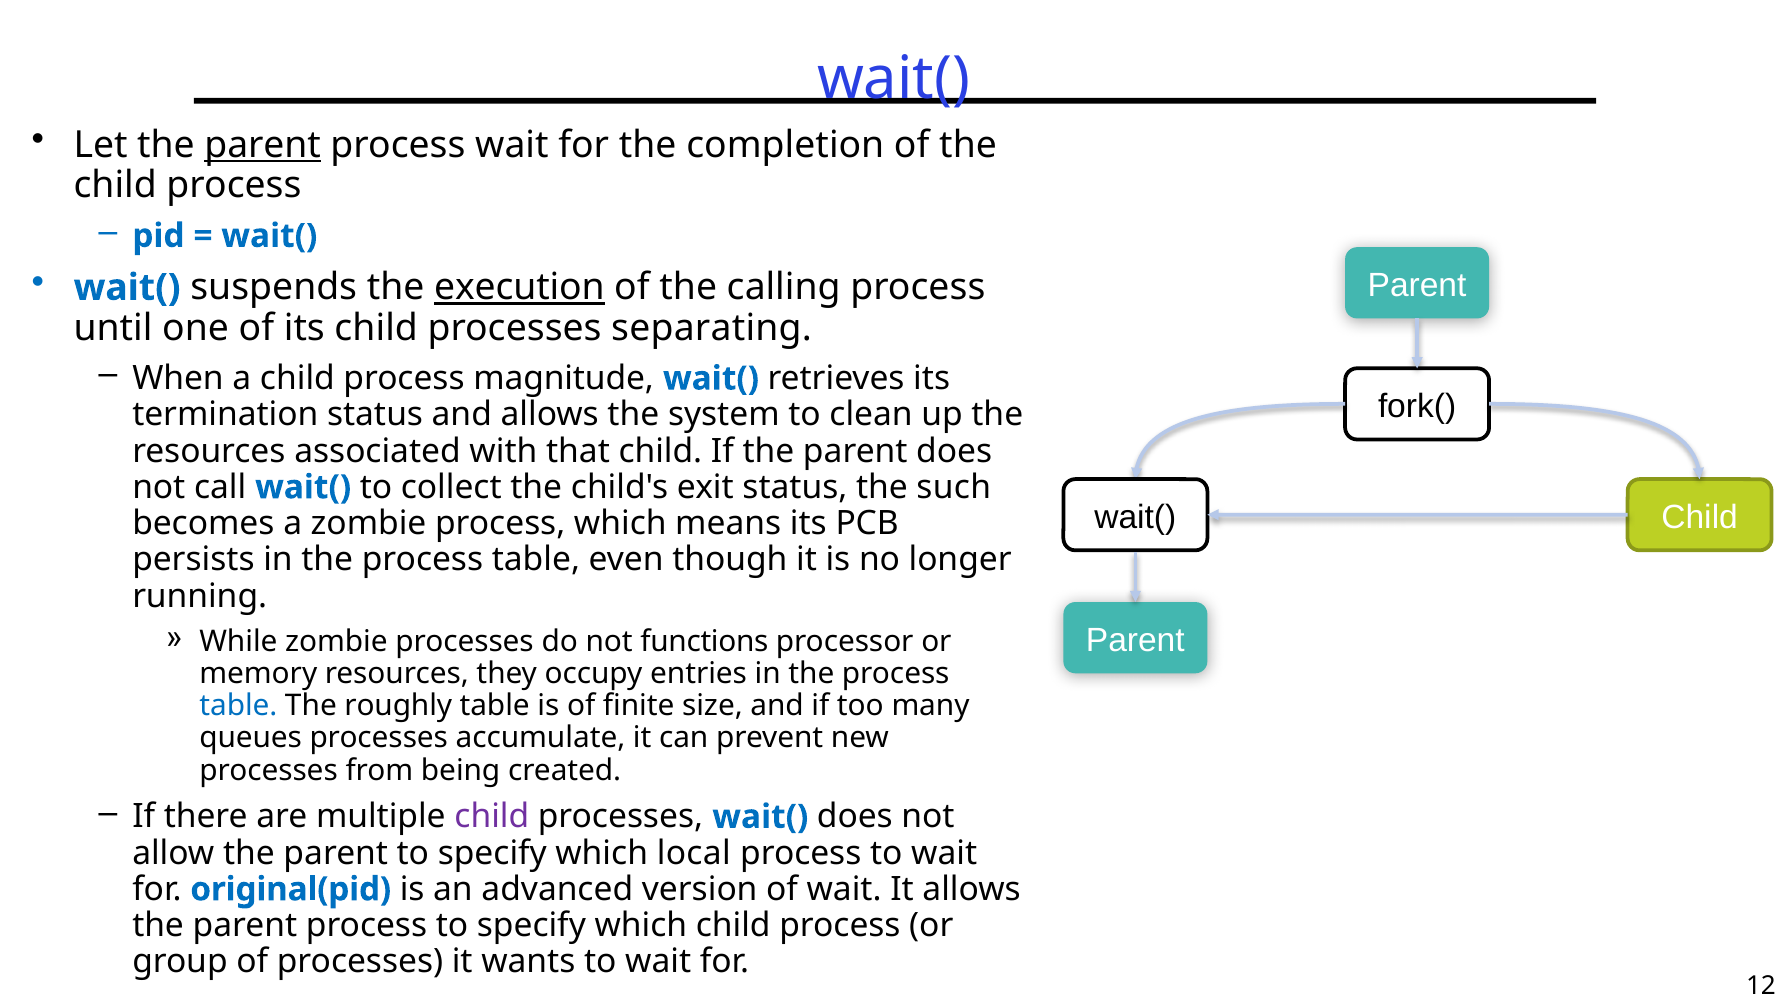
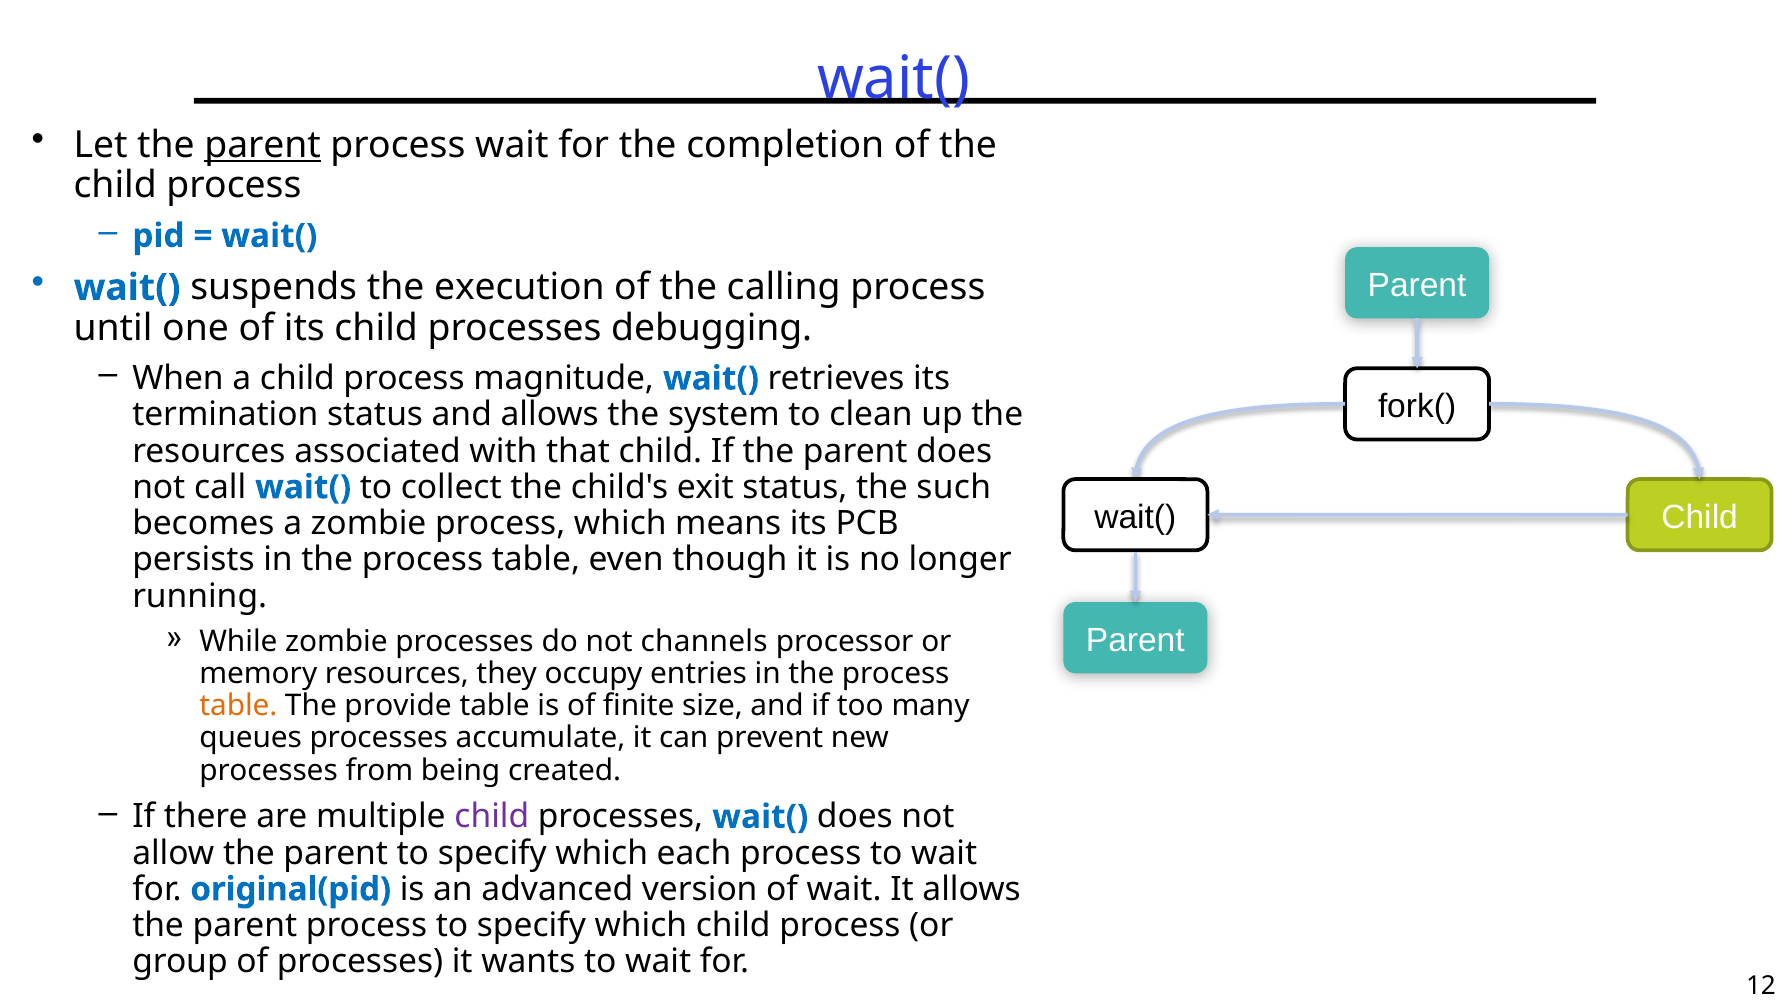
execution underline: present -> none
separating: separating -> debugging
functions: functions -> channels
table at (238, 706) colour: blue -> orange
roughly: roughly -> provide
local: local -> each
